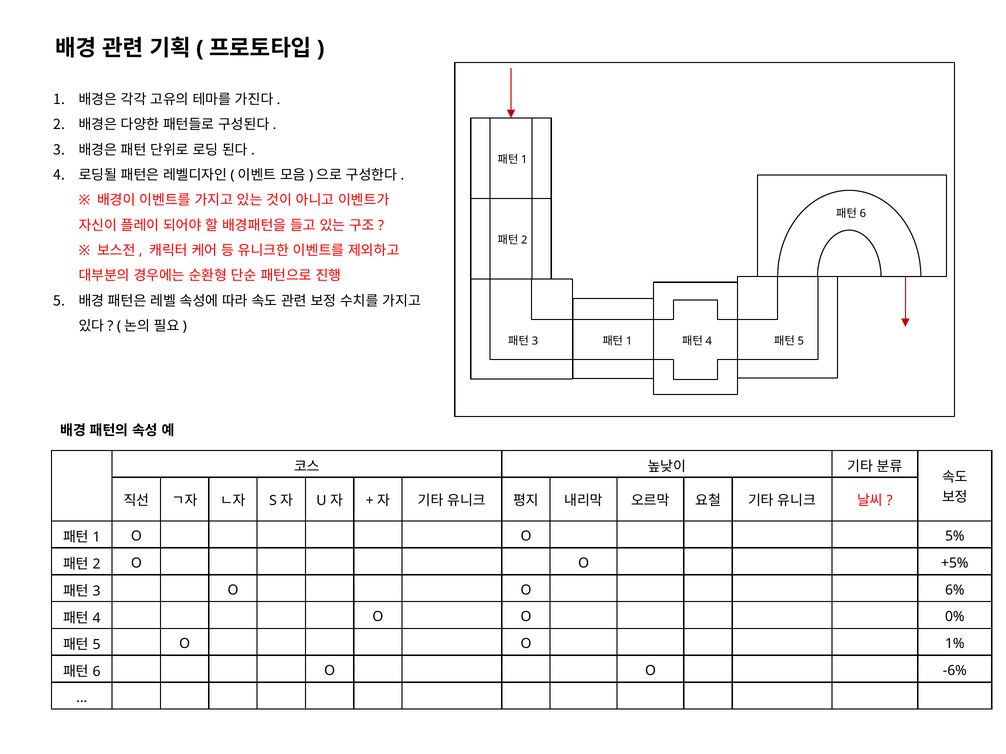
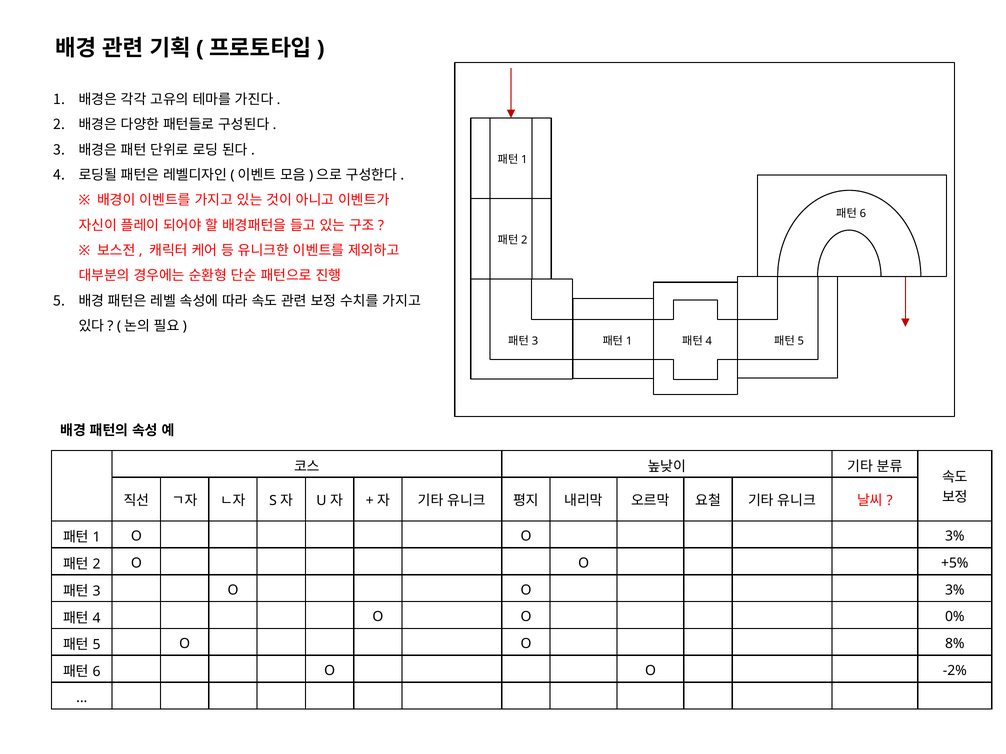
5% at (955, 537): 5% -> 3%
6% at (955, 590): 6% -> 3%
1%: 1% -> 8%
-6%: -6% -> -2%
